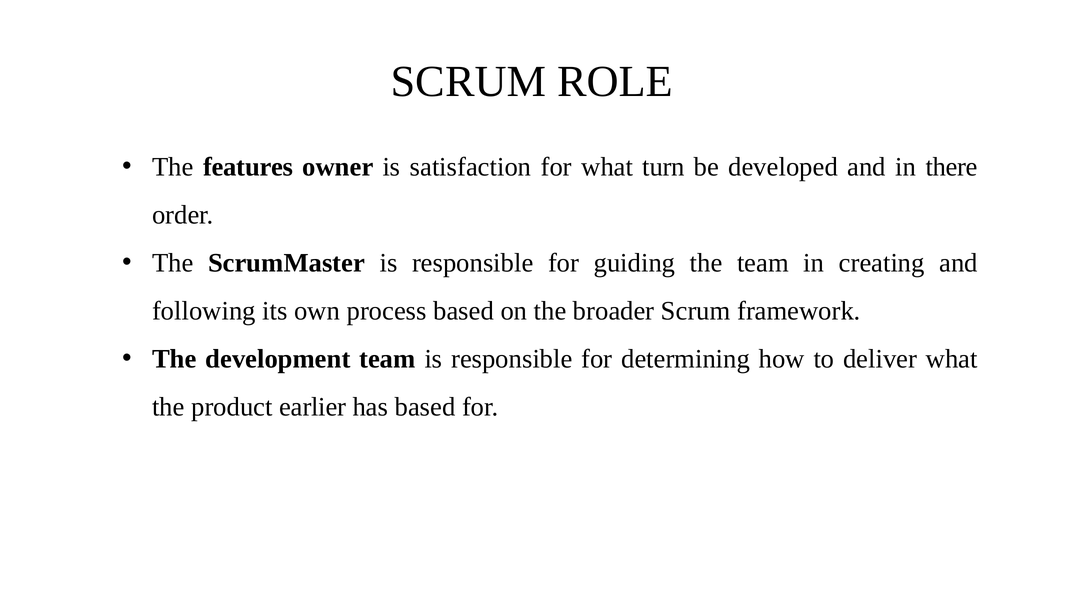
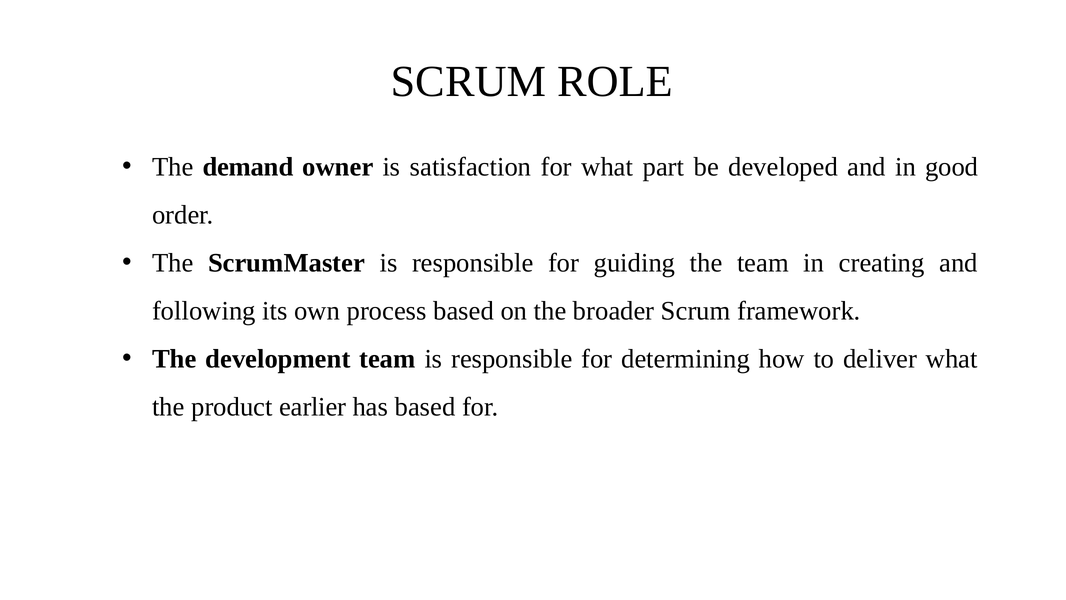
features: features -> demand
turn: turn -> part
there: there -> good
